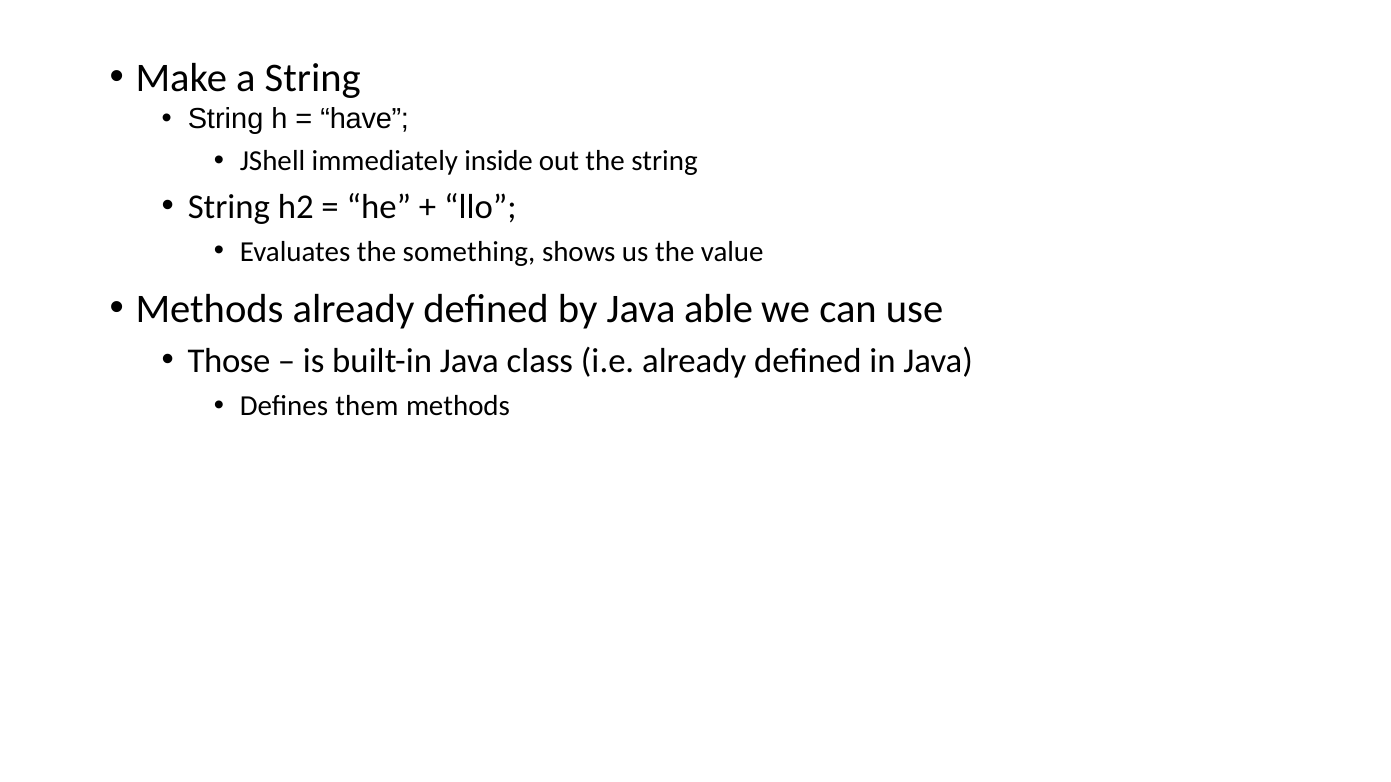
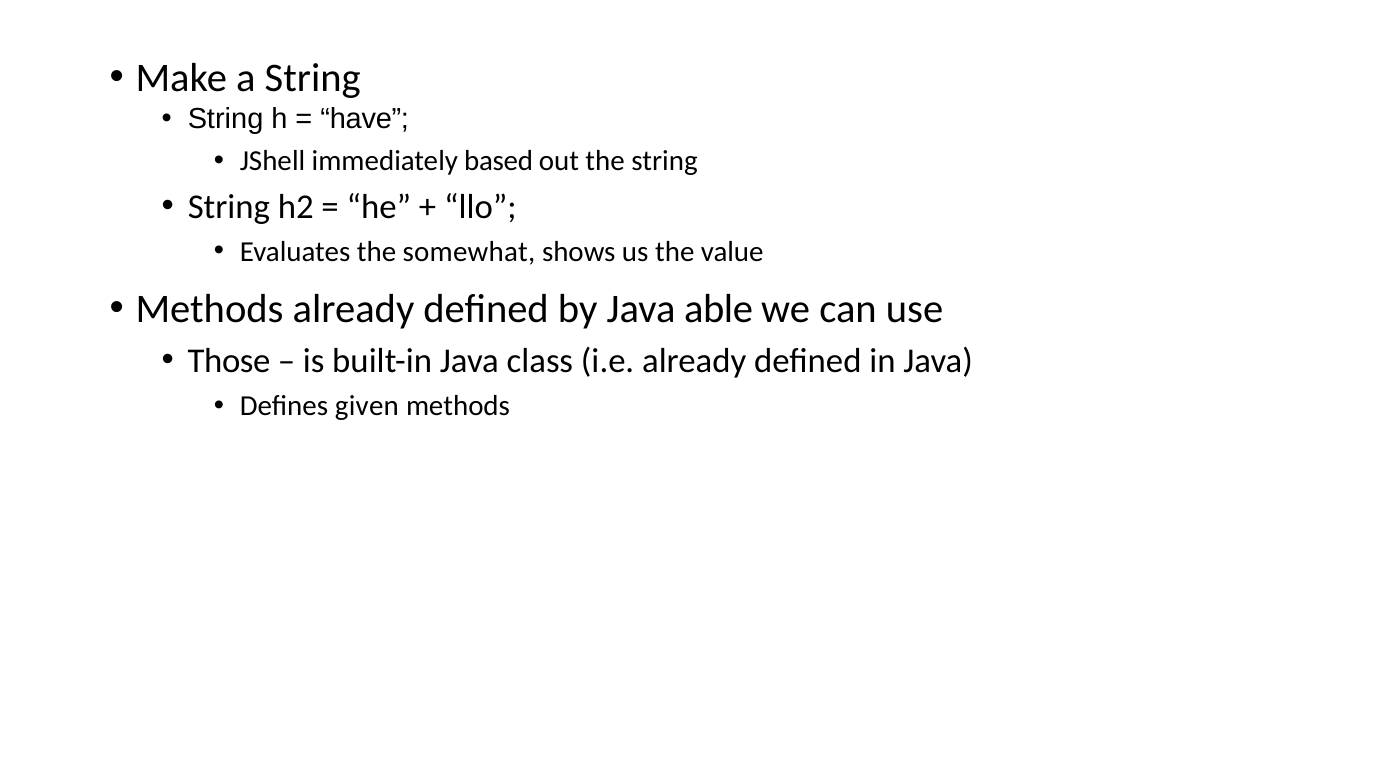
inside: inside -> based
something: something -> somewhat
them: them -> given
